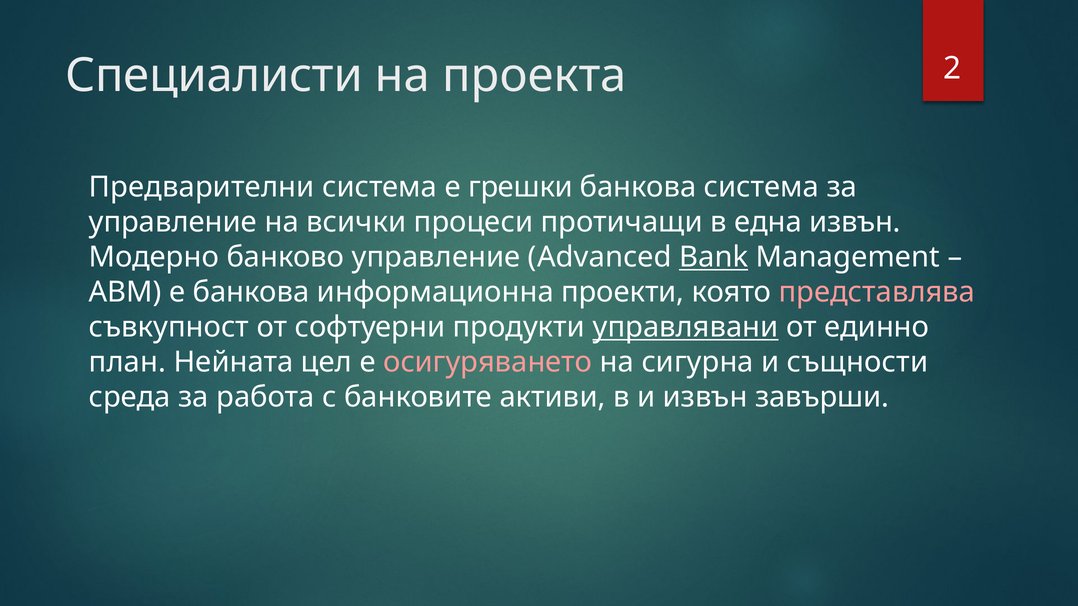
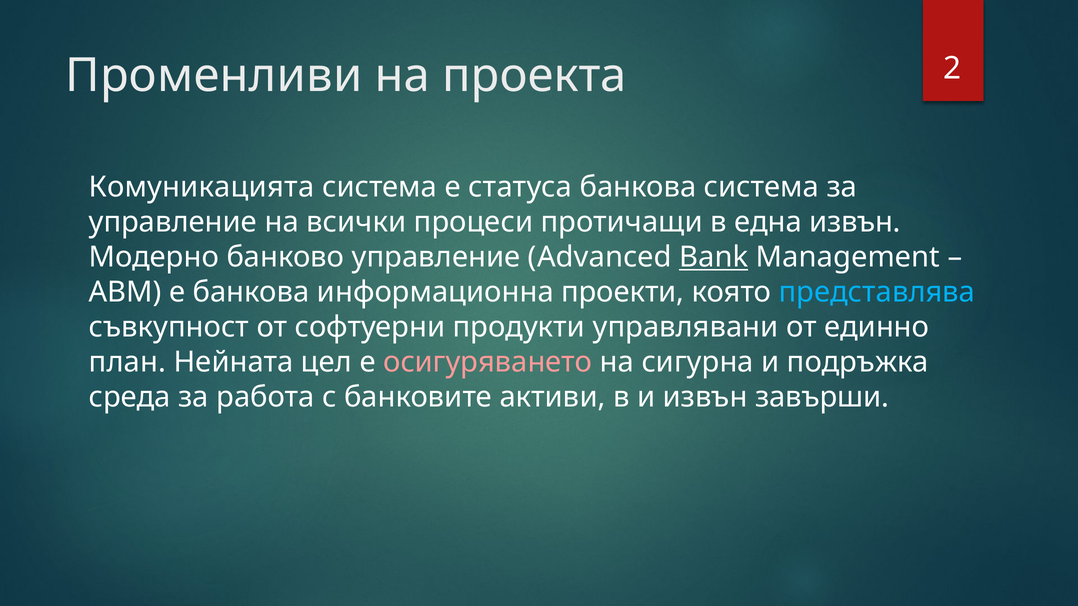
Специалисти: Специалисти -> Променливи
Предварителни: Предварителни -> Комуникацията
грешки: грешки -> статуса
представлява colour: pink -> light blue
управлявани underline: present -> none
същности: същности -> подръжка
